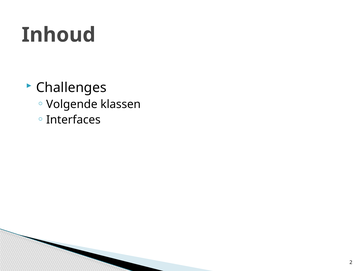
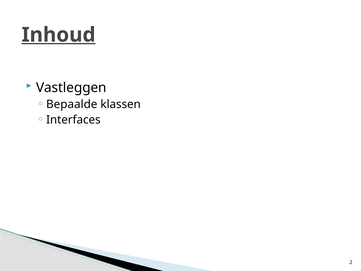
Inhoud underline: none -> present
Challenges: Challenges -> Vastleggen
Volgende: Volgende -> Bepaalde
